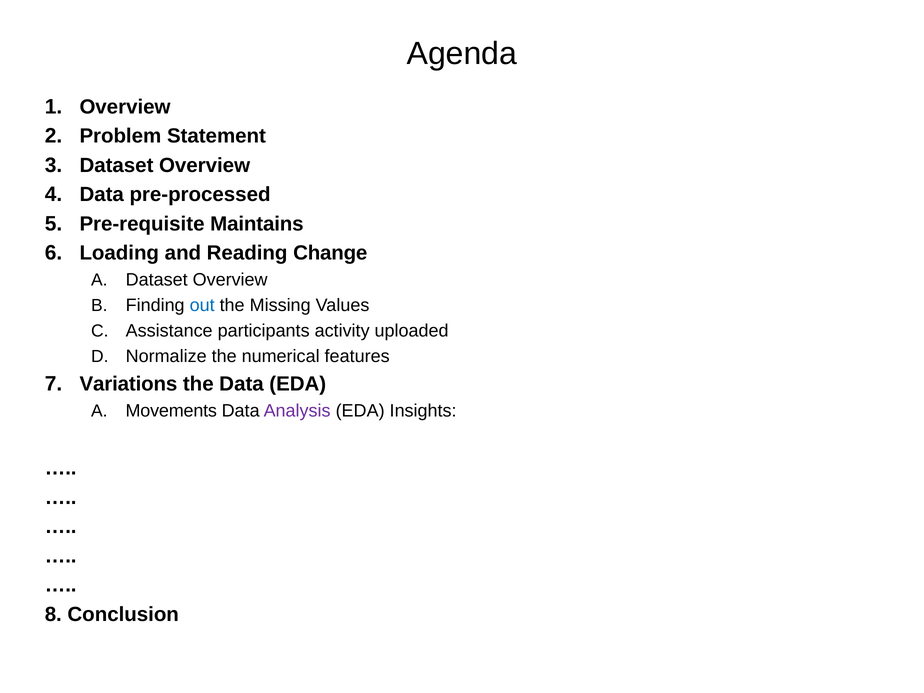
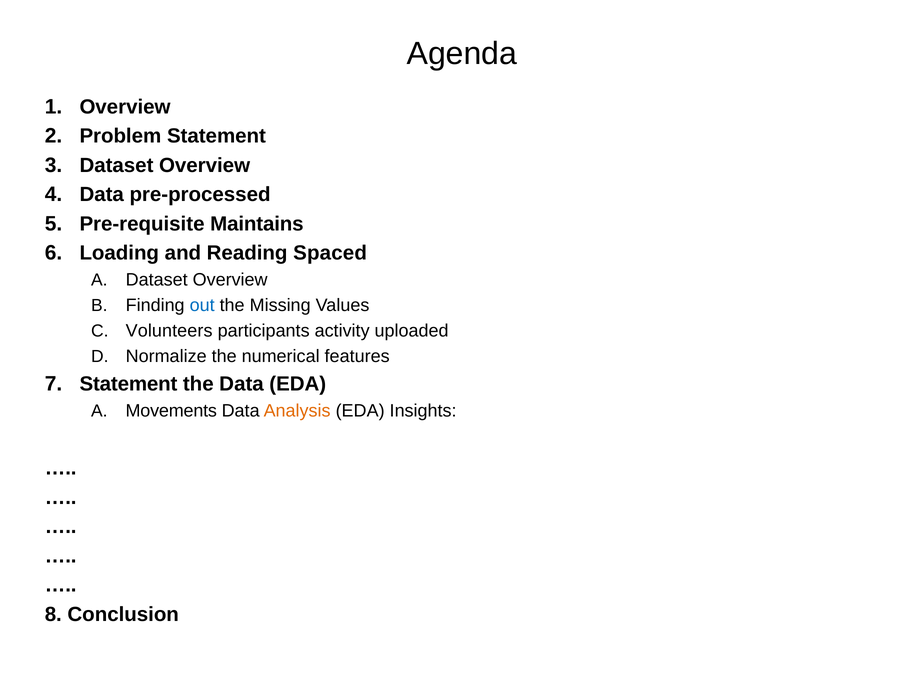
Change: Change -> Spaced
Assistance: Assistance -> Volunteers
Variations at (128, 384): Variations -> Statement
Analysis colour: purple -> orange
